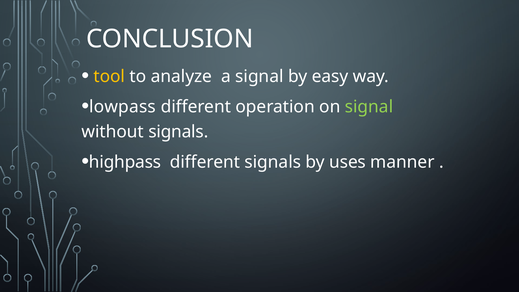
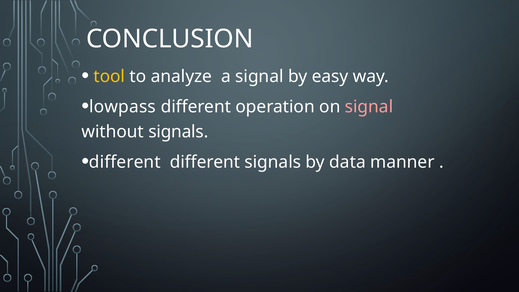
signal at (369, 107) colour: light green -> pink
highpass at (125, 162): highpass -> different
uses: uses -> data
